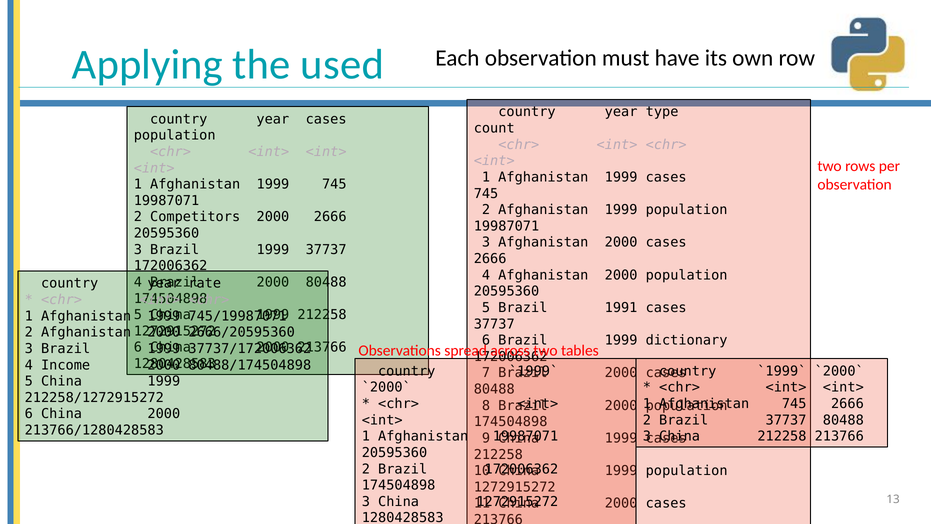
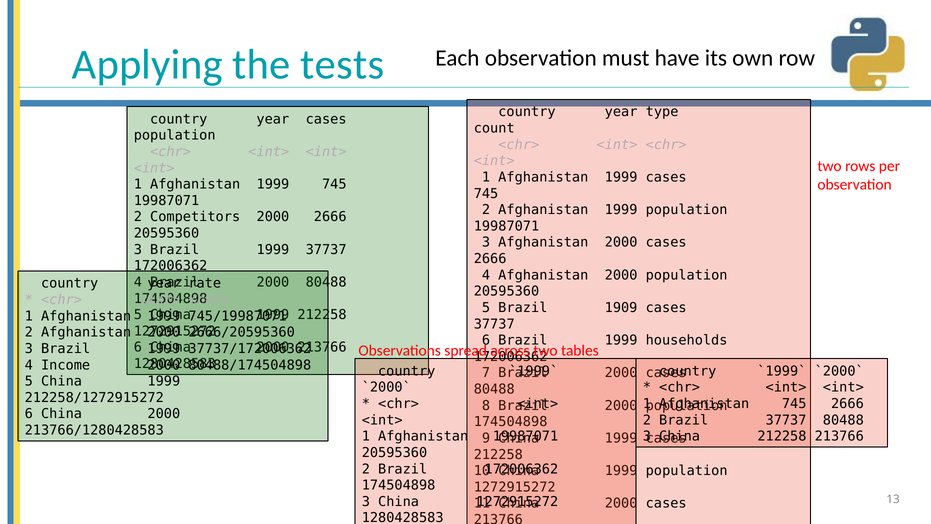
used: used -> tests
1991: 1991 -> 1909
dictionary: dictionary -> households
